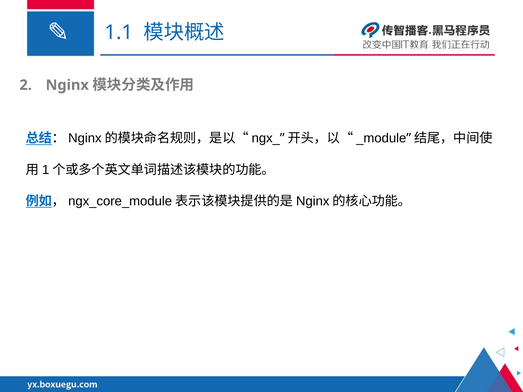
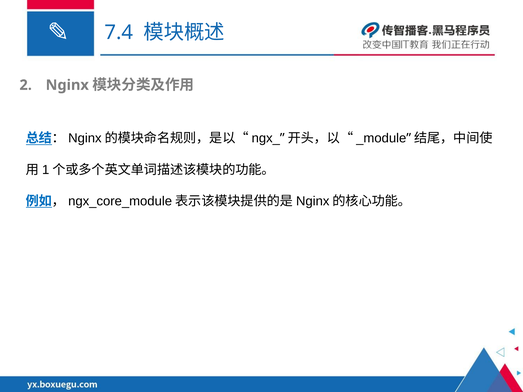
1.1: 1.1 -> 7.4
